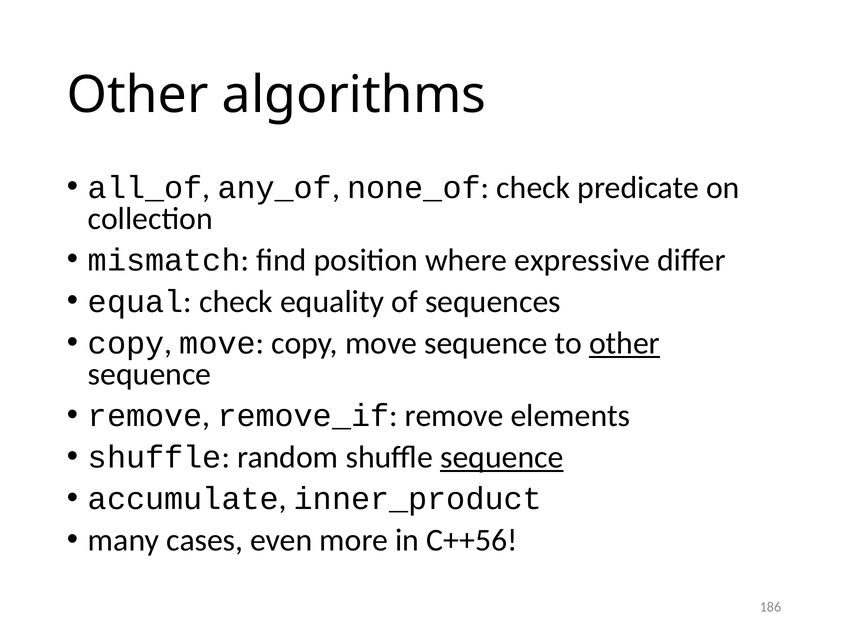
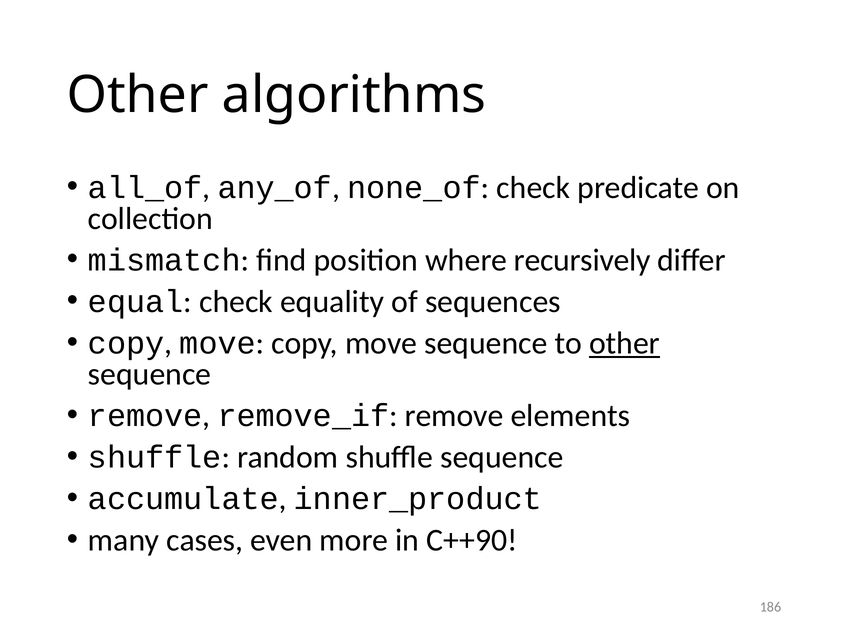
expressive: expressive -> recursively
sequence at (502, 457) underline: present -> none
C++56: C++56 -> C++90
